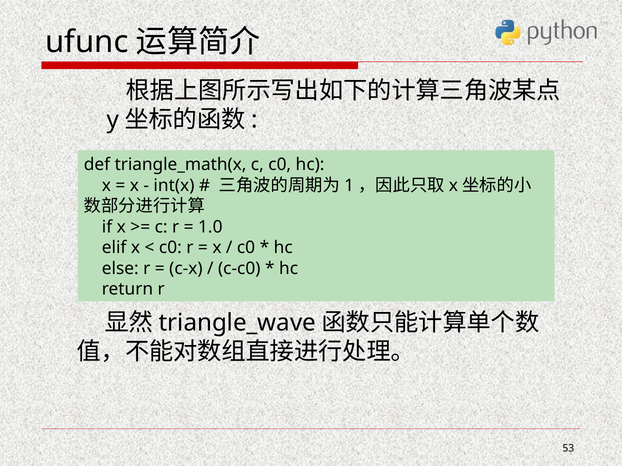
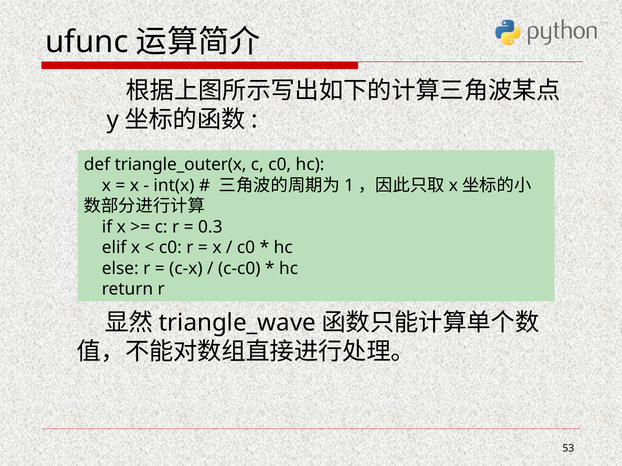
triangle_math(x: triangle_math(x -> triangle_outer(x
1.0: 1.0 -> 0.3
